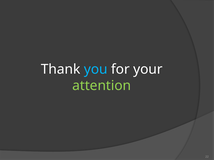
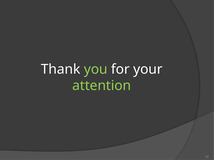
you colour: light blue -> light green
